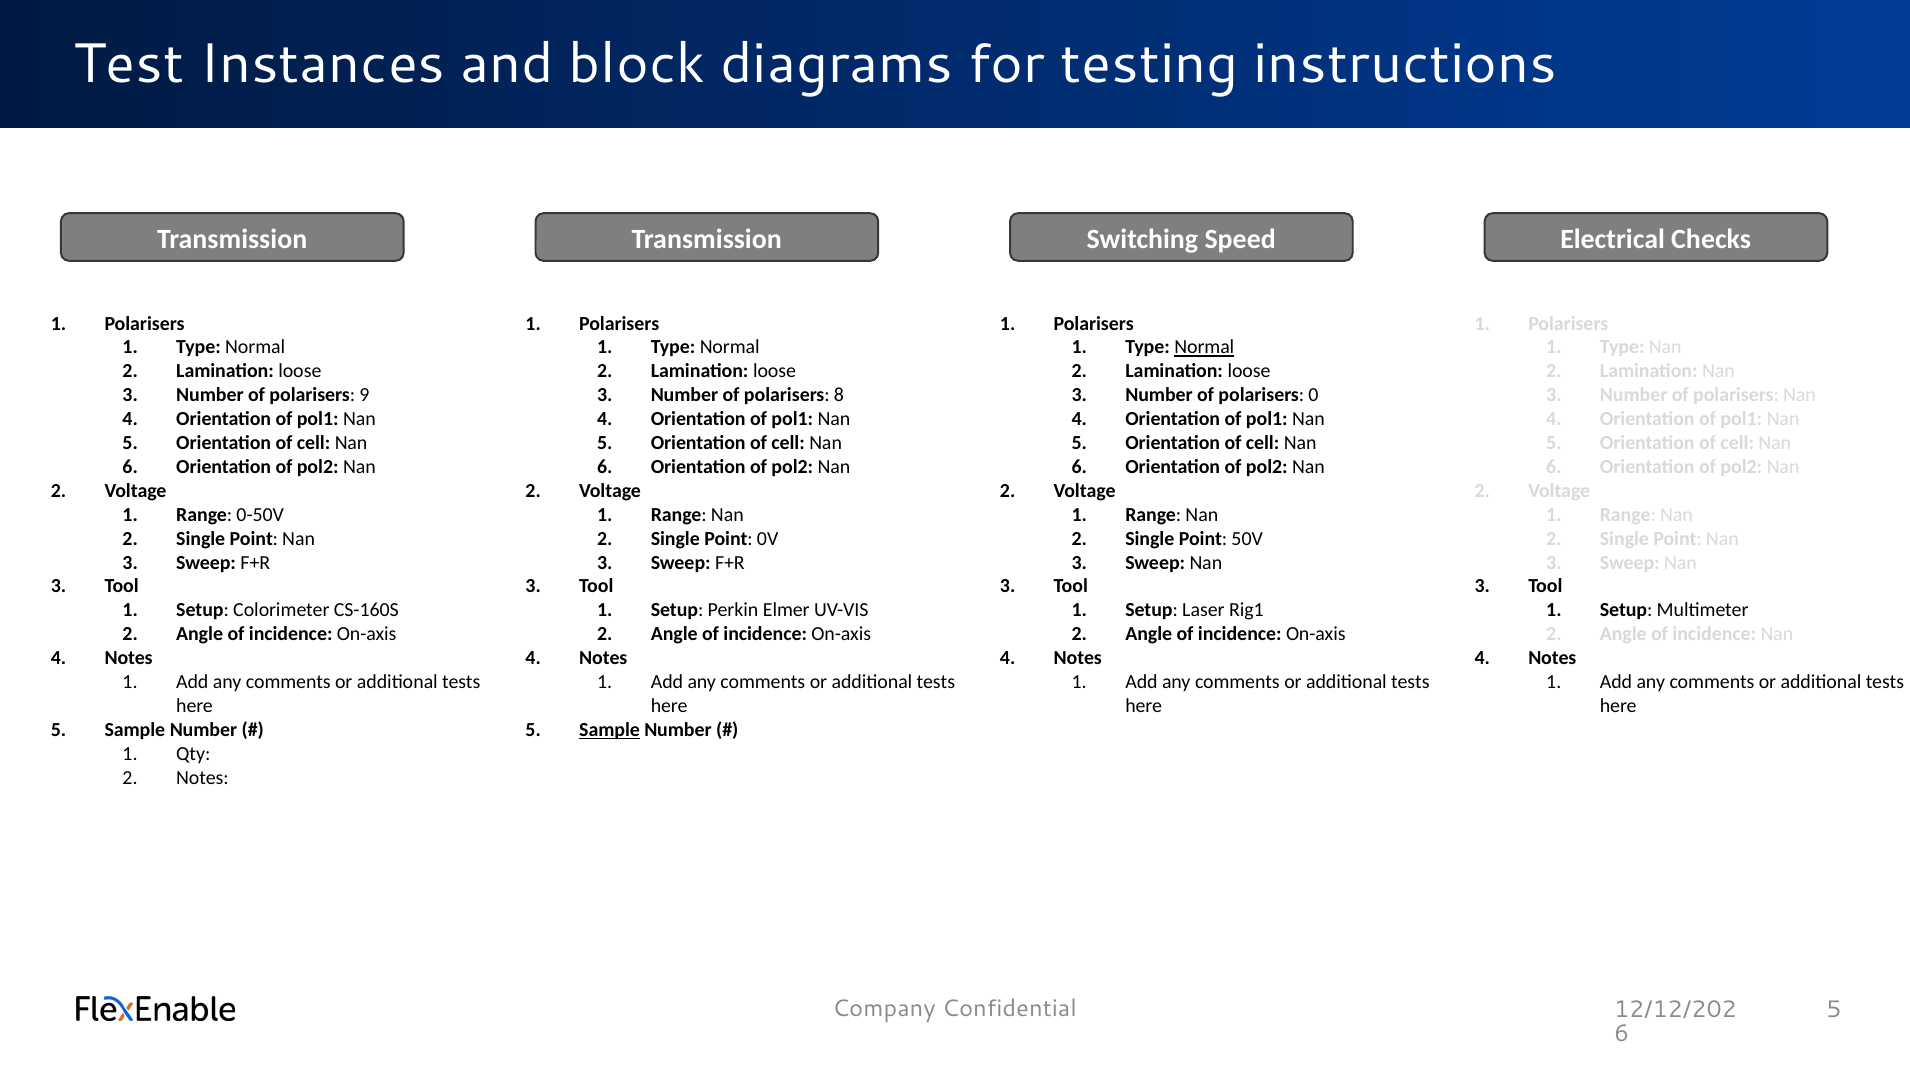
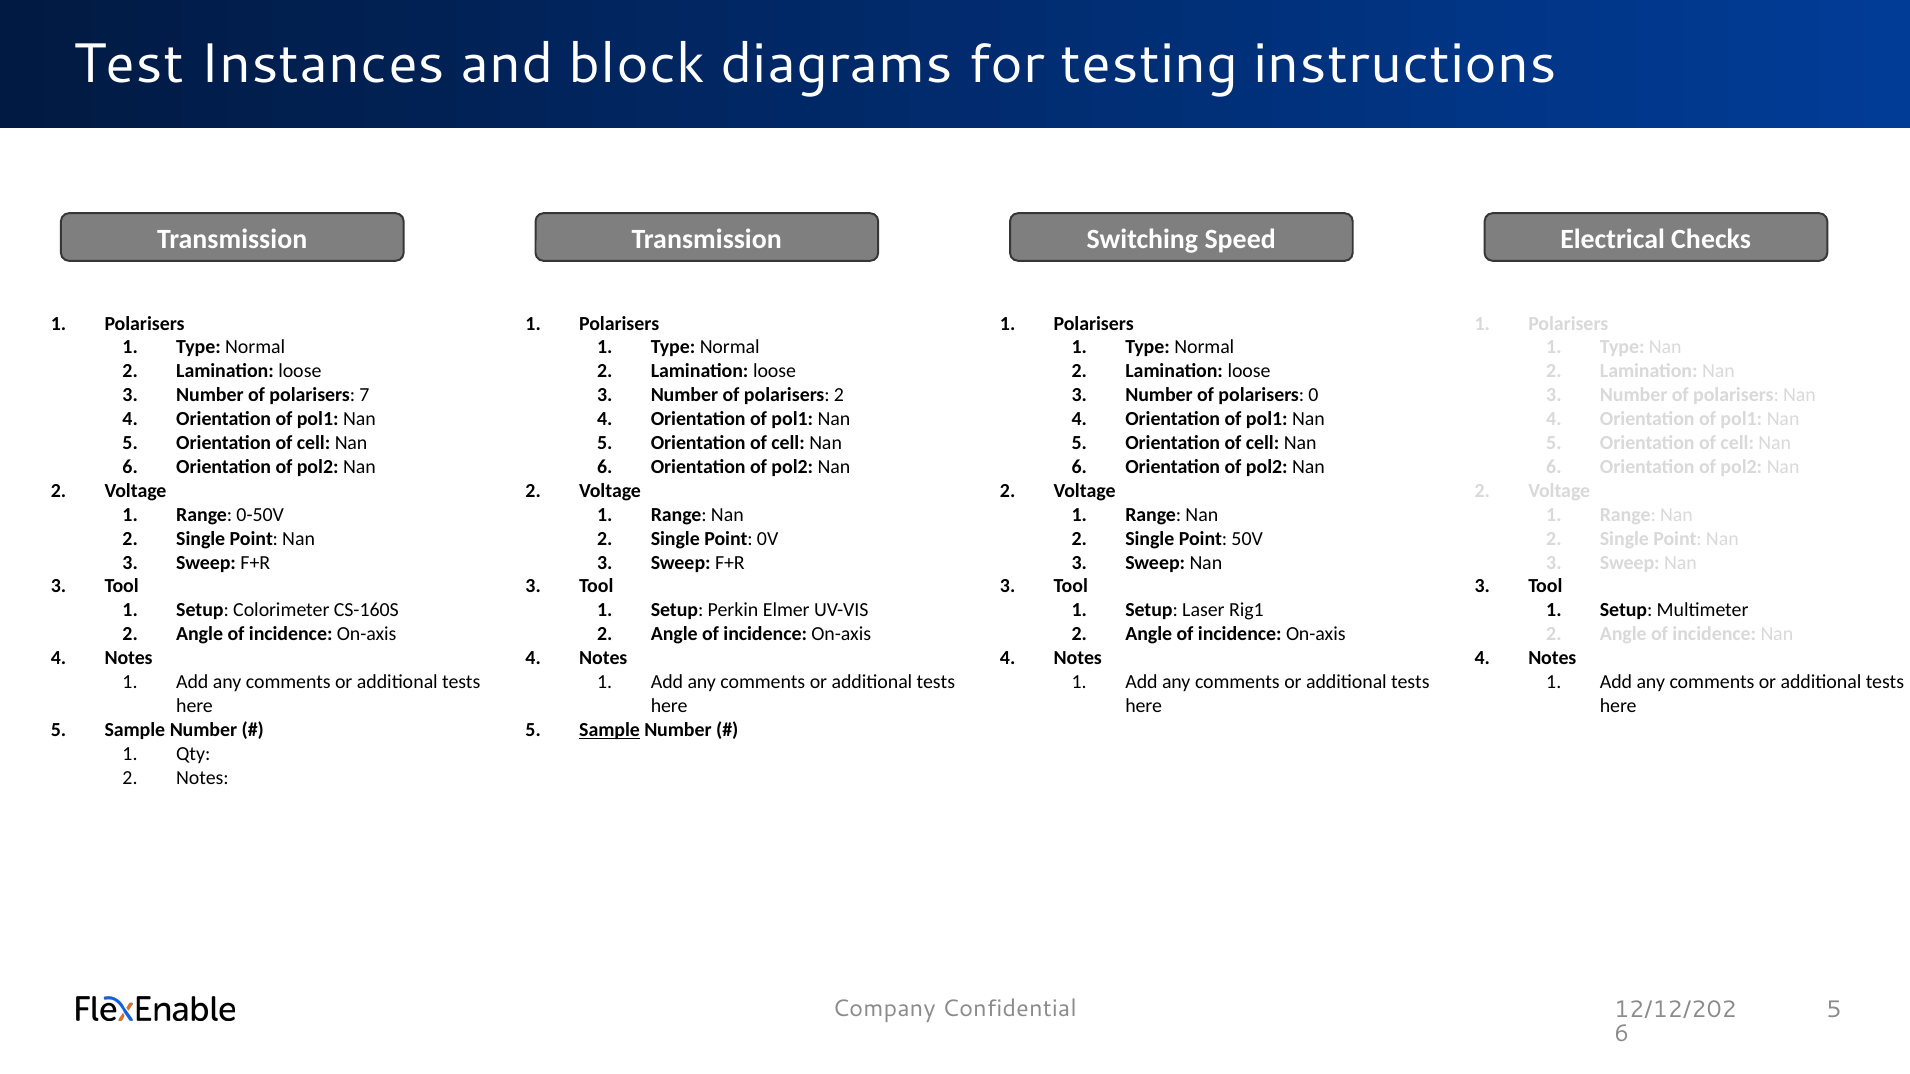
Normal at (1204, 347) underline: present -> none
9: 9 -> 7
polarisers 8: 8 -> 2
